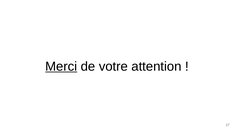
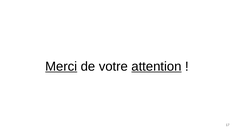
attention underline: none -> present
